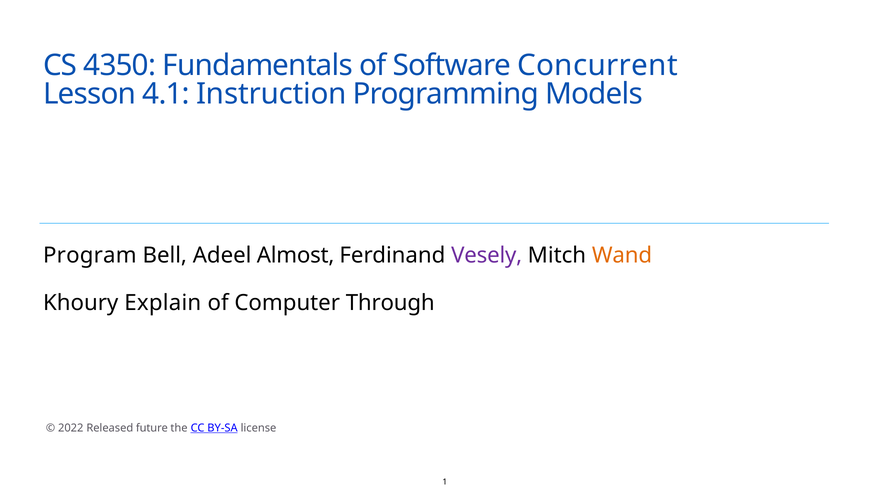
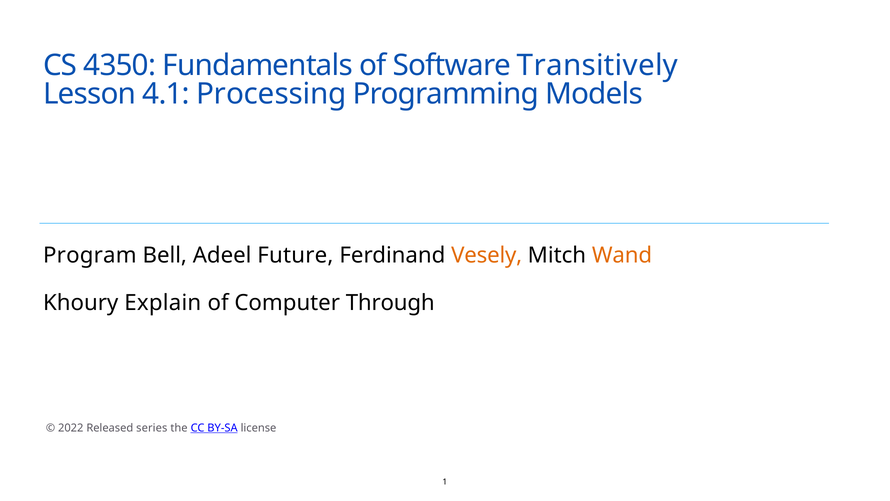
Concurrent: Concurrent -> Transitively
Instruction: Instruction -> Processing
Almost: Almost -> Future
Vesely colour: purple -> orange
future: future -> series
